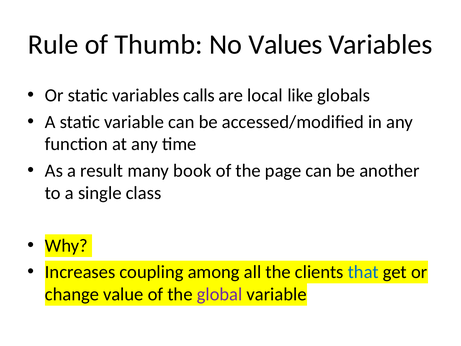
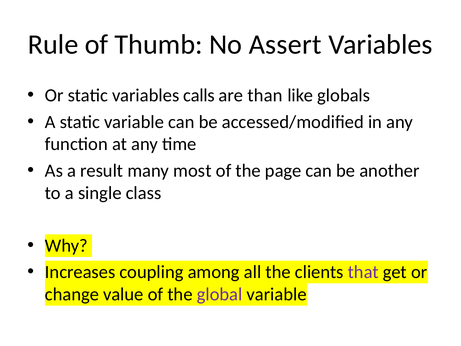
Values: Values -> Assert
local: local -> than
book: book -> most
that colour: blue -> purple
